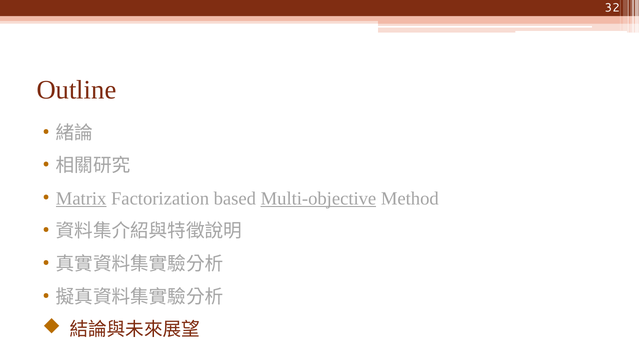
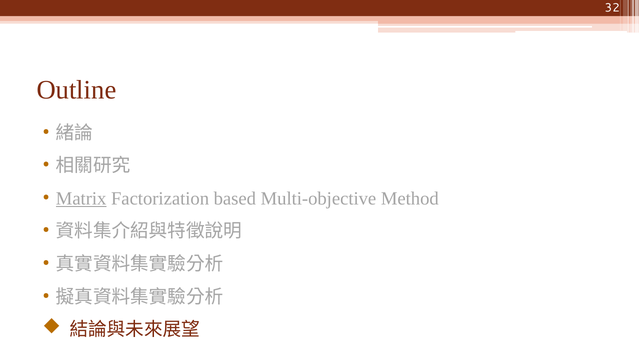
Multi-objective underline: present -> none
